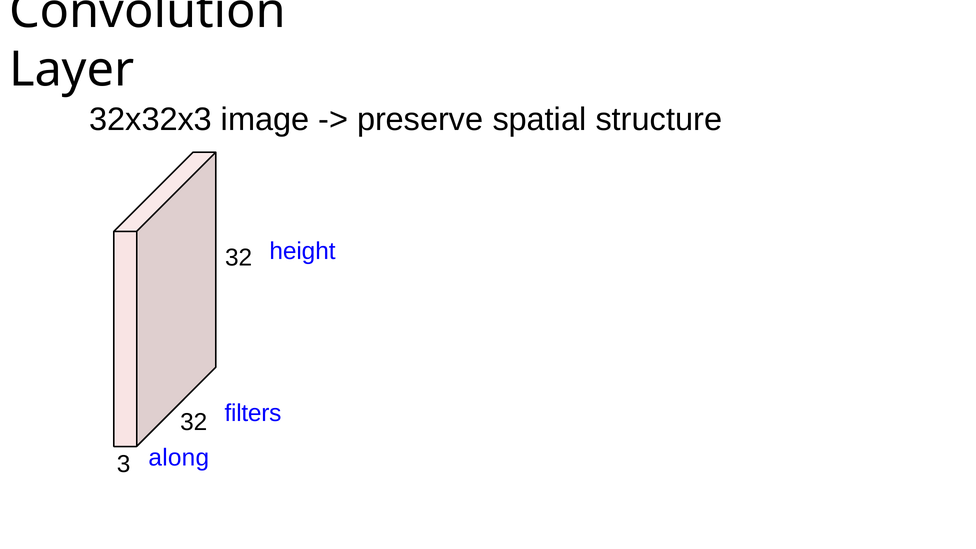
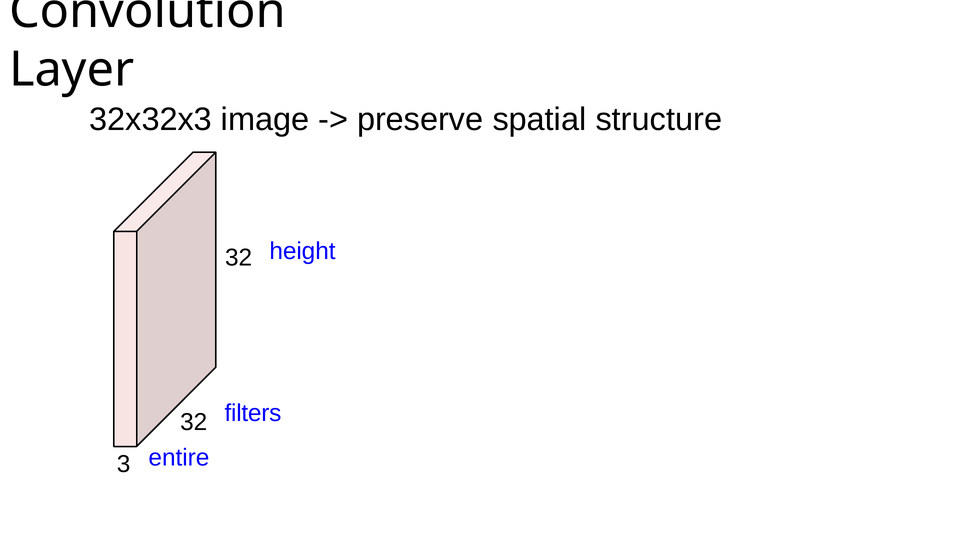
along: along -> entire
